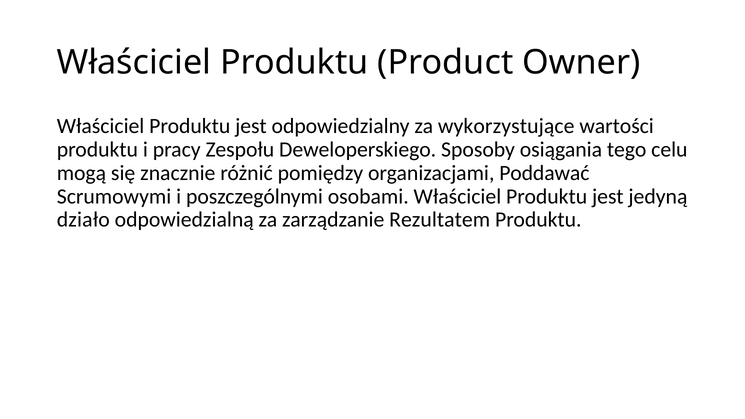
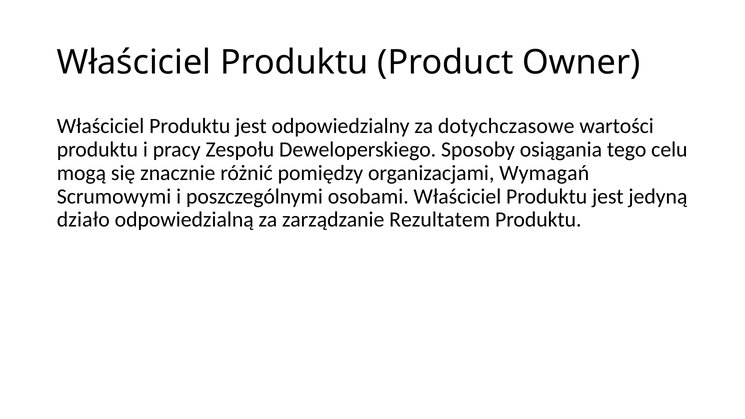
wykorzystujące: wykorzystujące -> dotychczasowe
Poddawać: Poddawać -> Wymagań
